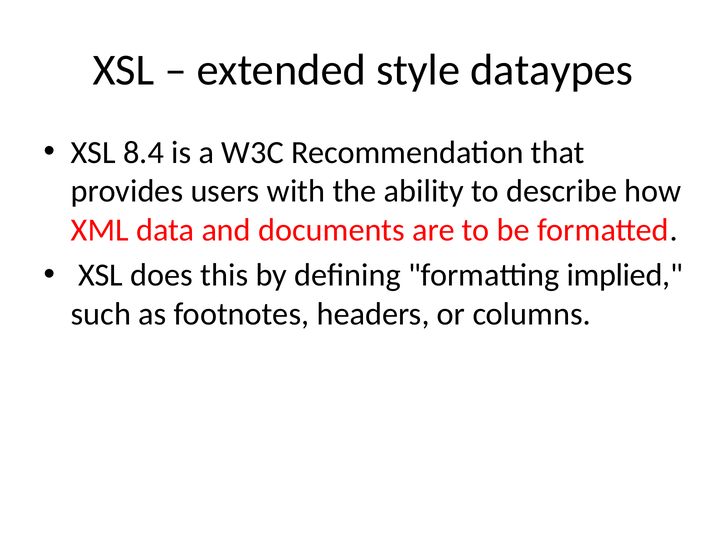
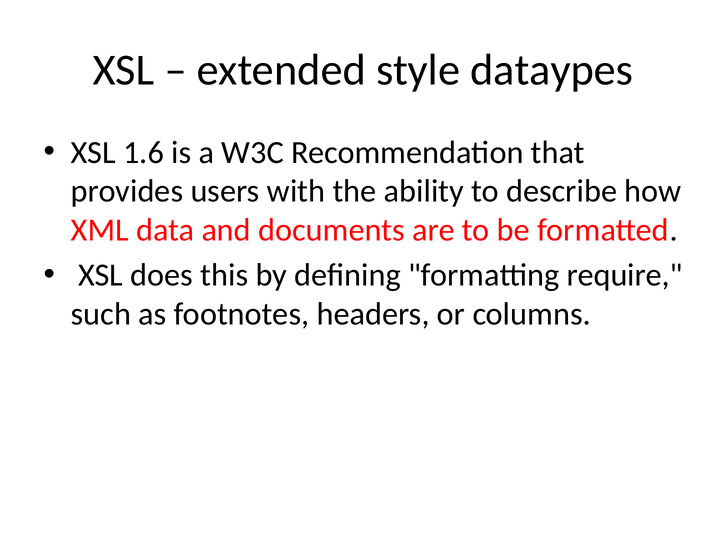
8.4: 8.4 -> 1.6
implied: implied -> require
